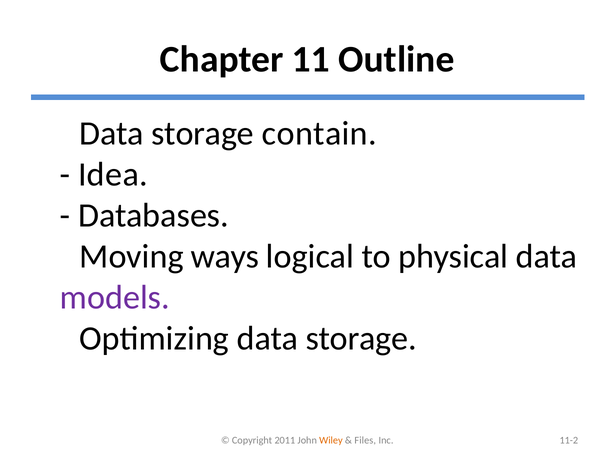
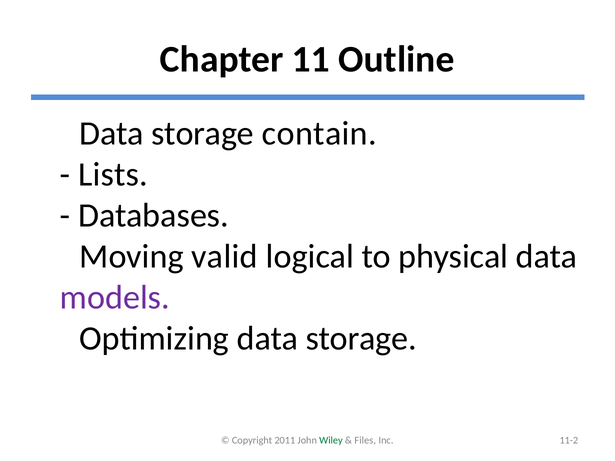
Idea: Idea -> Lists
ways: ways -> valid
Wiley colour: orange -> green
